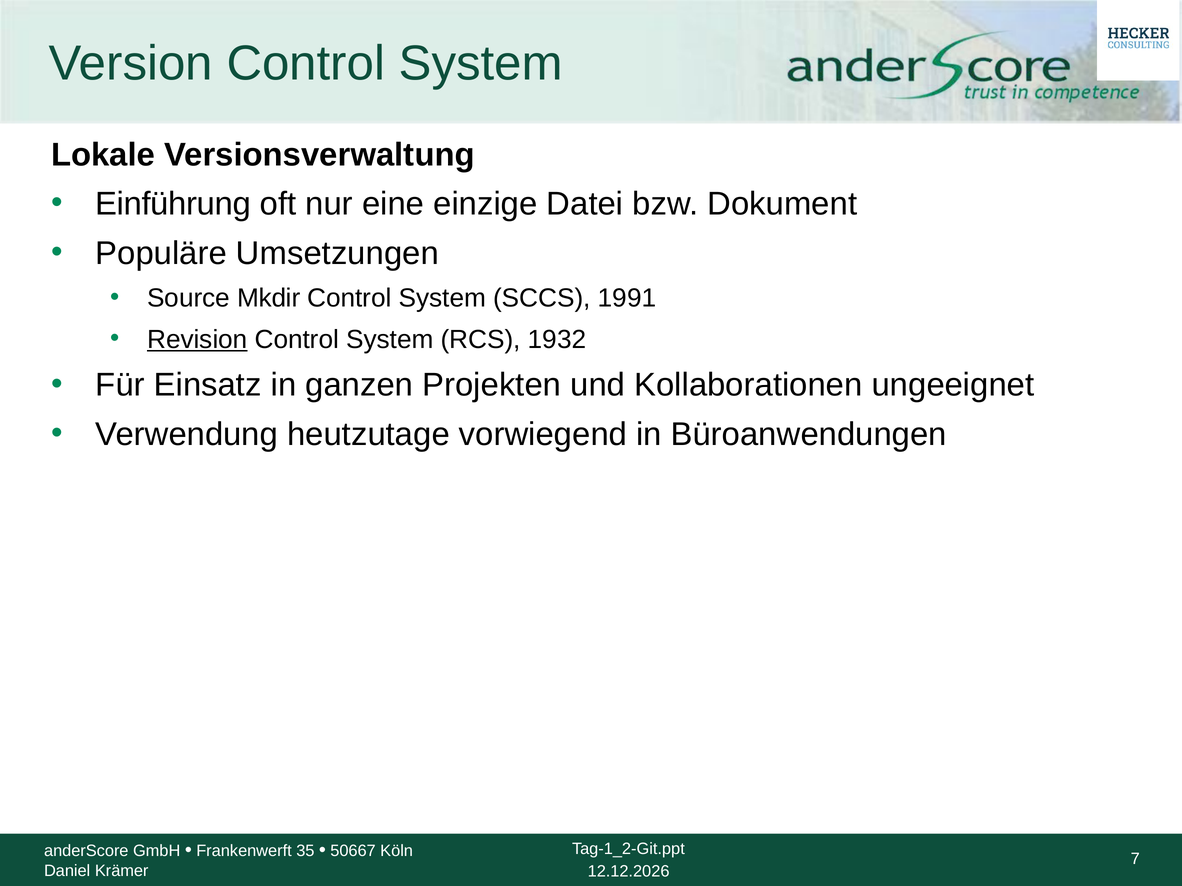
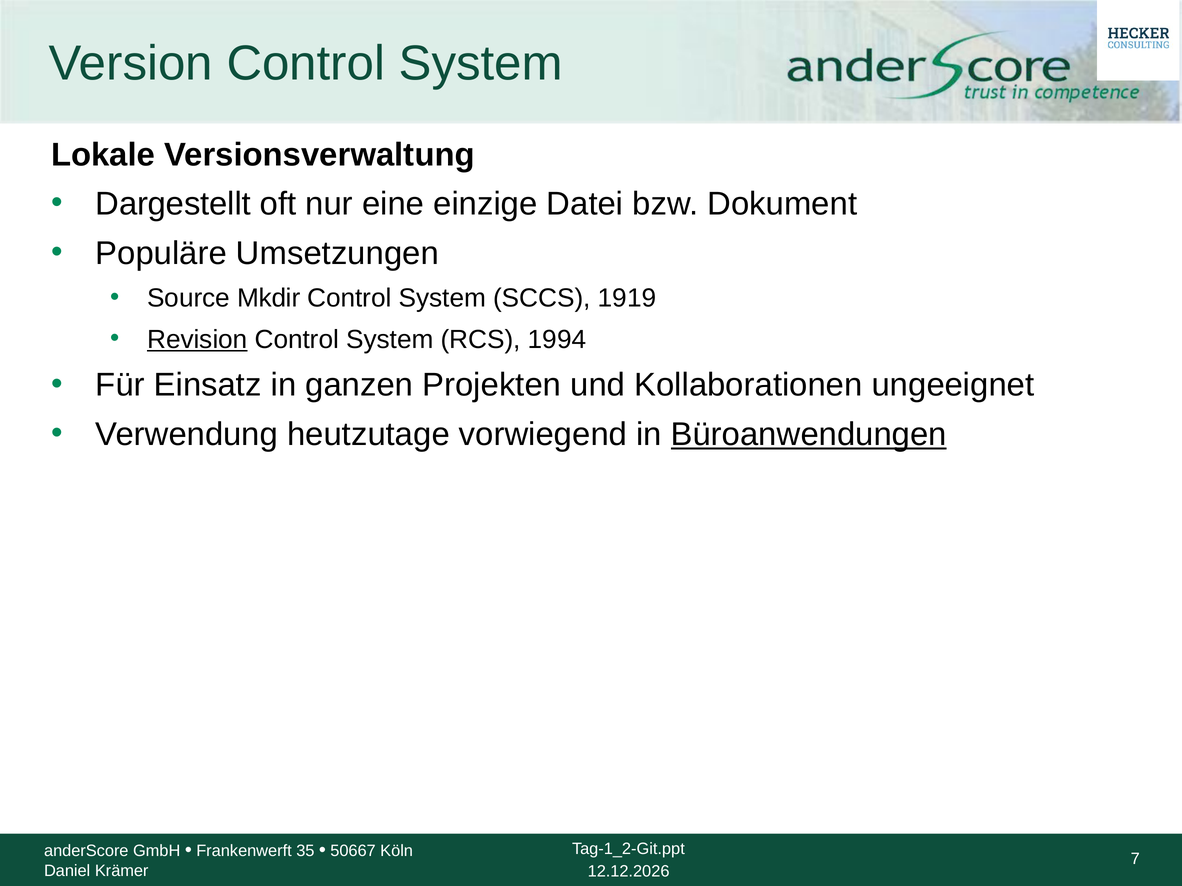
Einführung: Einführung -> Dargestellt
1991: 1991 -> 1919
1932: 1932 -> 1994
Büroanwendungen underline: none -> present
